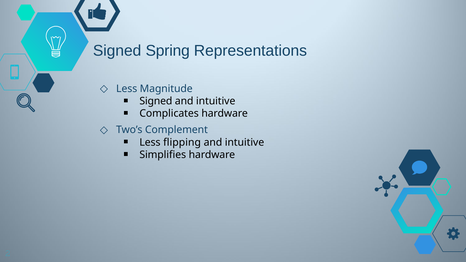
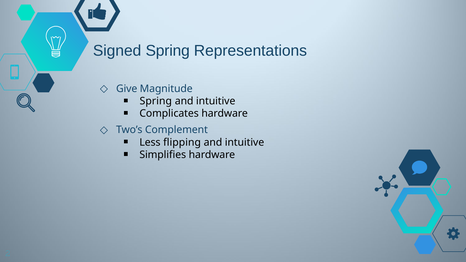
Less at (127, 89): Less -> Give
Signed at (156, 101): Signed -> Spring
